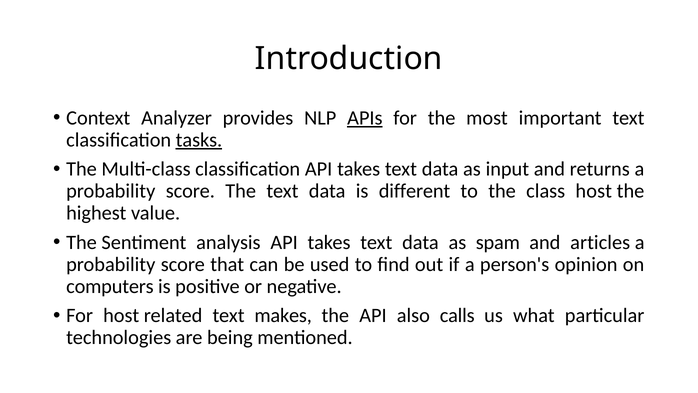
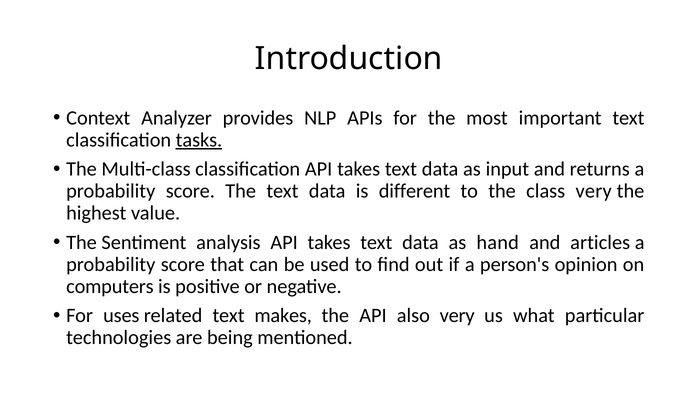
APIs underline: present -> none
class host: host -> very
spam: spam -> hand
For host: host -> uses
also calls: calls -> very
